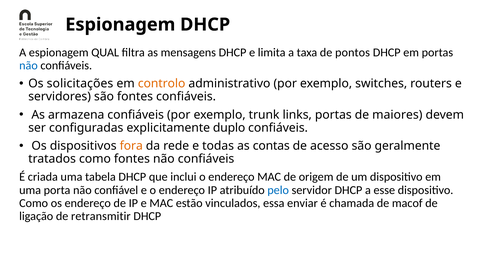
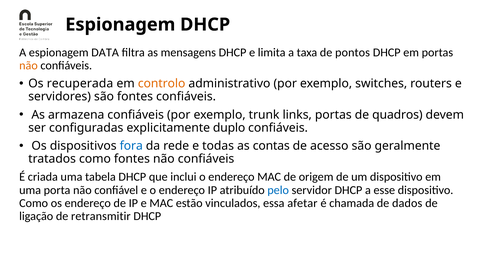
QUAL: QUAL -> DATA
não at (28, 66) colour: blue -> orange
solicitações: solicitações -> recuperada
maiores: maiores -> quadros
fora colour: orange -> blue
enviar: enviar -> afetar
macof: macof -> dados
